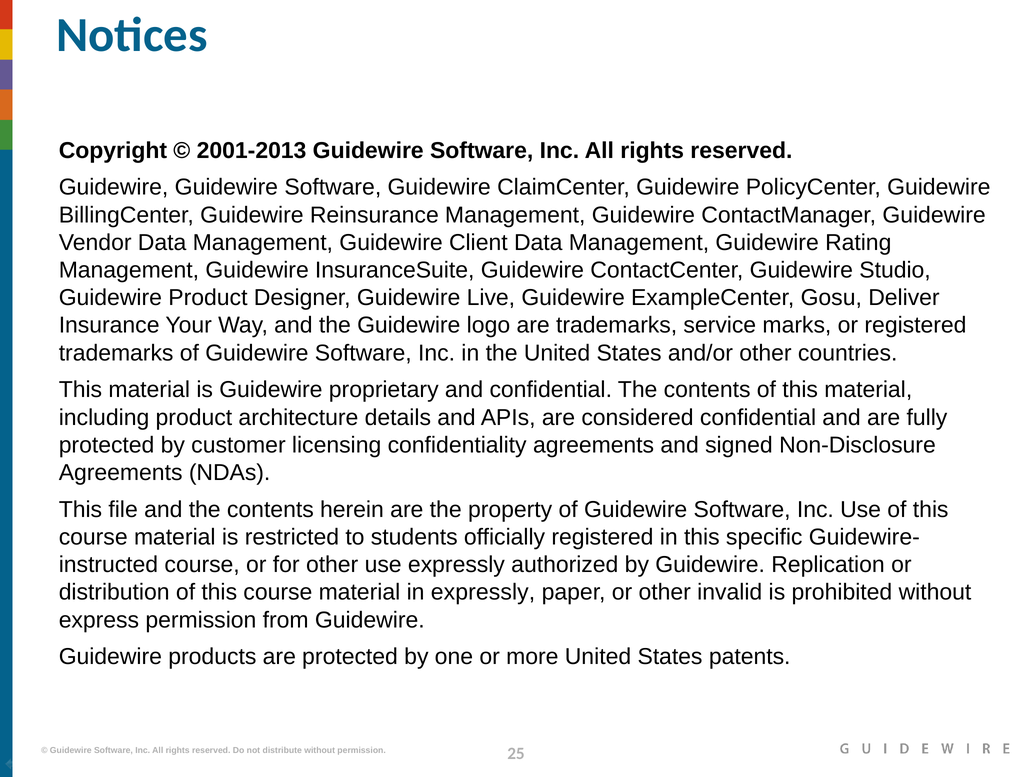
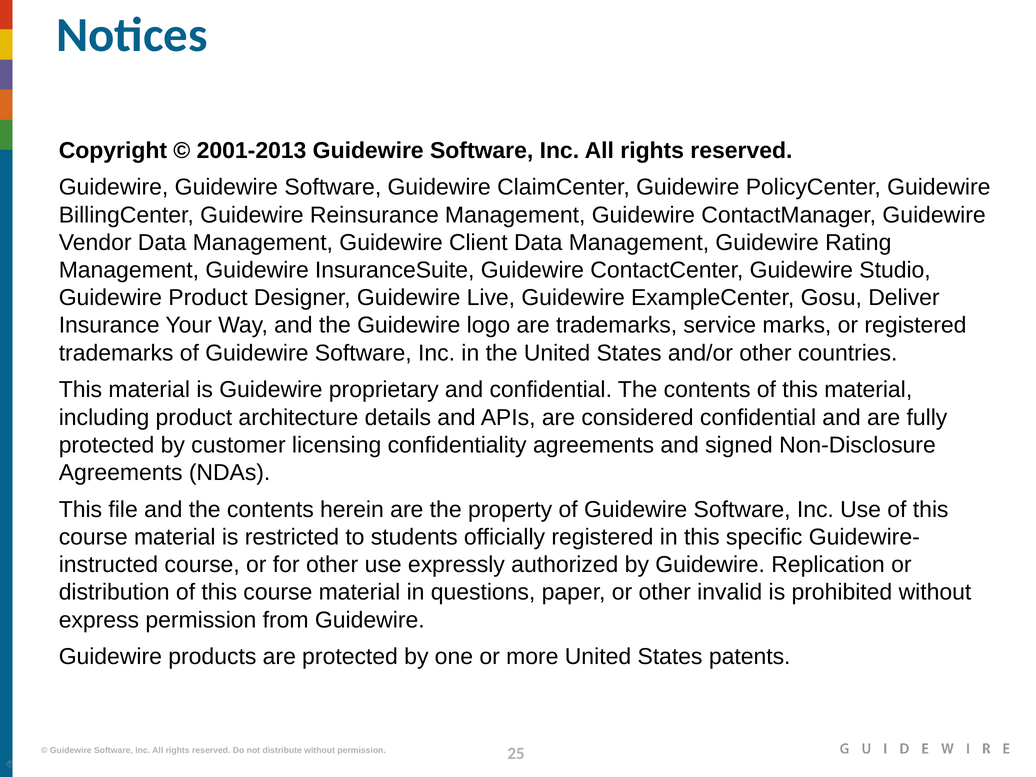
in expressly: expressly -> questions
